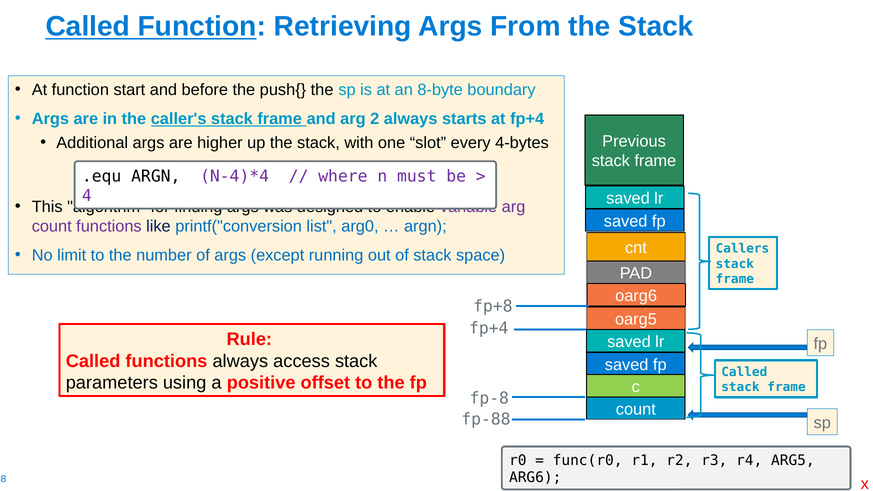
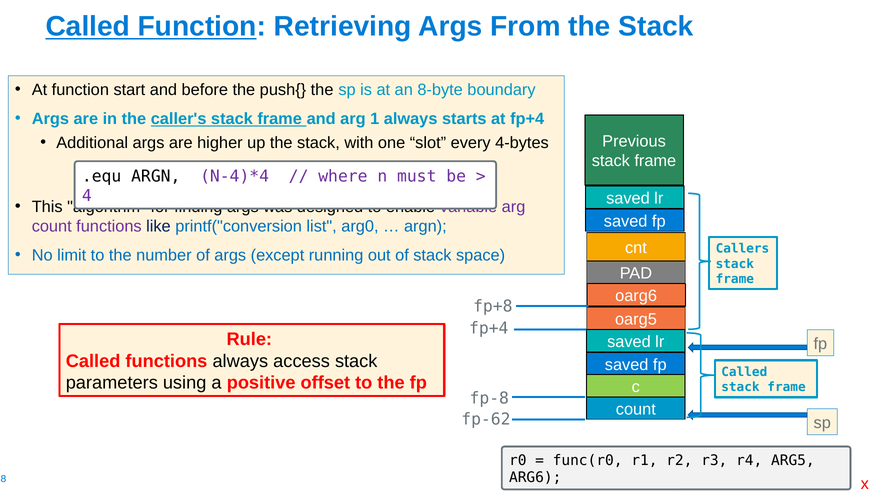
2: 2 -> 1
fp-88: fp-88 -> fp-62
